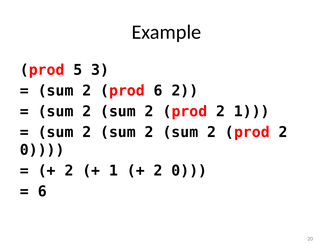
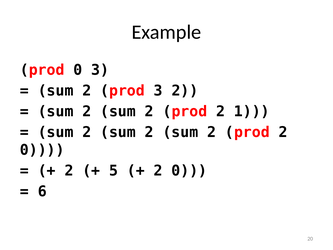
prod 5: 5 -> 0
prod 6: 6 -> 3
1 at (114, 171): 1 -> 5
